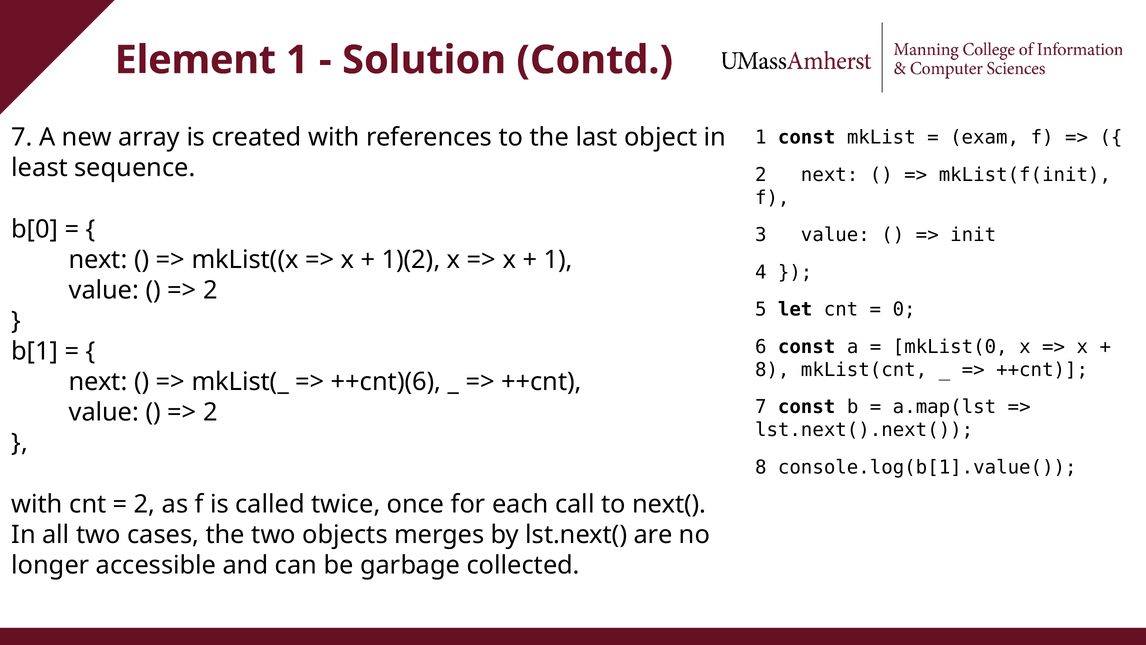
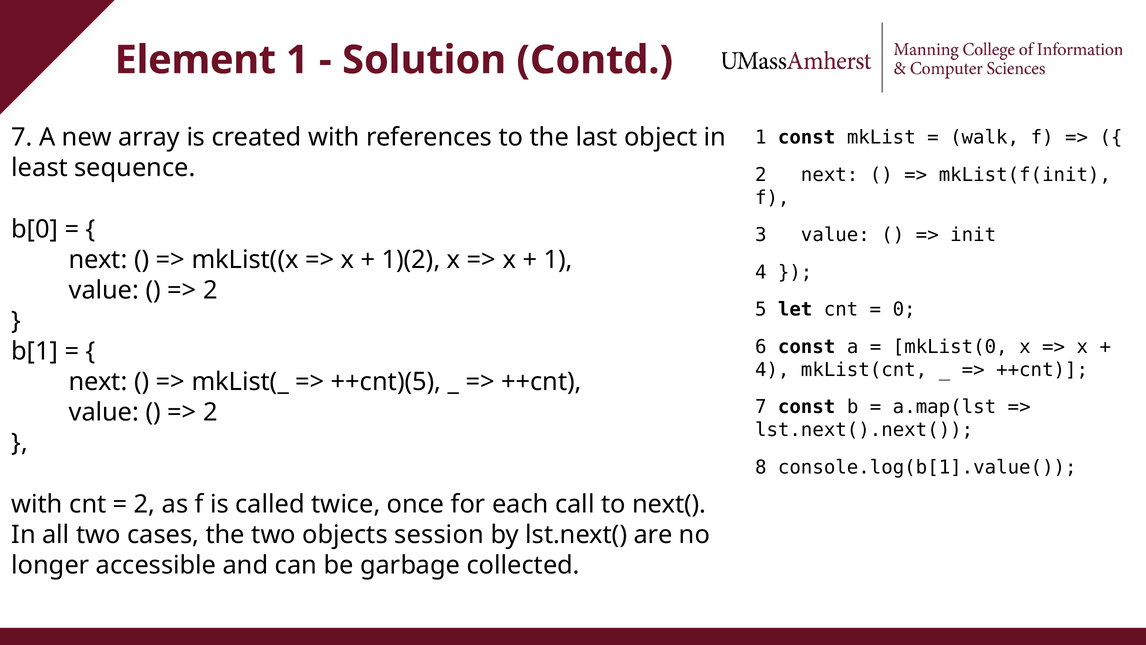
exam: exam -> walk
8 at (772, 370): 8 -> 4
++cnt)(6: ++cnt)(6 -> ++cnt)(5
merges: merges -> session
